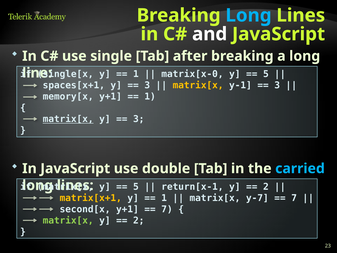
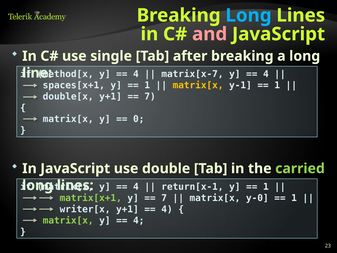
and colour: white -> pink
single[x: single[x -> method[x
1 at (136, 74): 1 -> 4
matrix[x-0: matrix[x-0 -> matrix[x-7
5 at (266, 74): 5 -> 4
3 at (147, 85): 3 -> 1
3 at (277, 85): 3 -> 1
memory[x: memory[x -> double[x
1 at (150, 97): 1 -> 7
matrix[x at (68, 119) underline: present -> none
3 at (139, 119): 3 -> 0
carried colour: light blue -> light green
5 at (136, 187): 5 -> 4
2 at (266, 187): 2 -> 1
matrix[x+1 colour: yellow -> light green
1 at (164, 198): 1 -> 7
y-7: y-7 -> y-0
7 at (294, 198): 7 -> 1
second[x: second[x -> writer[x
7 at (167, 209): 7 -> 4
2 at (139, 220): 2 -> 4
